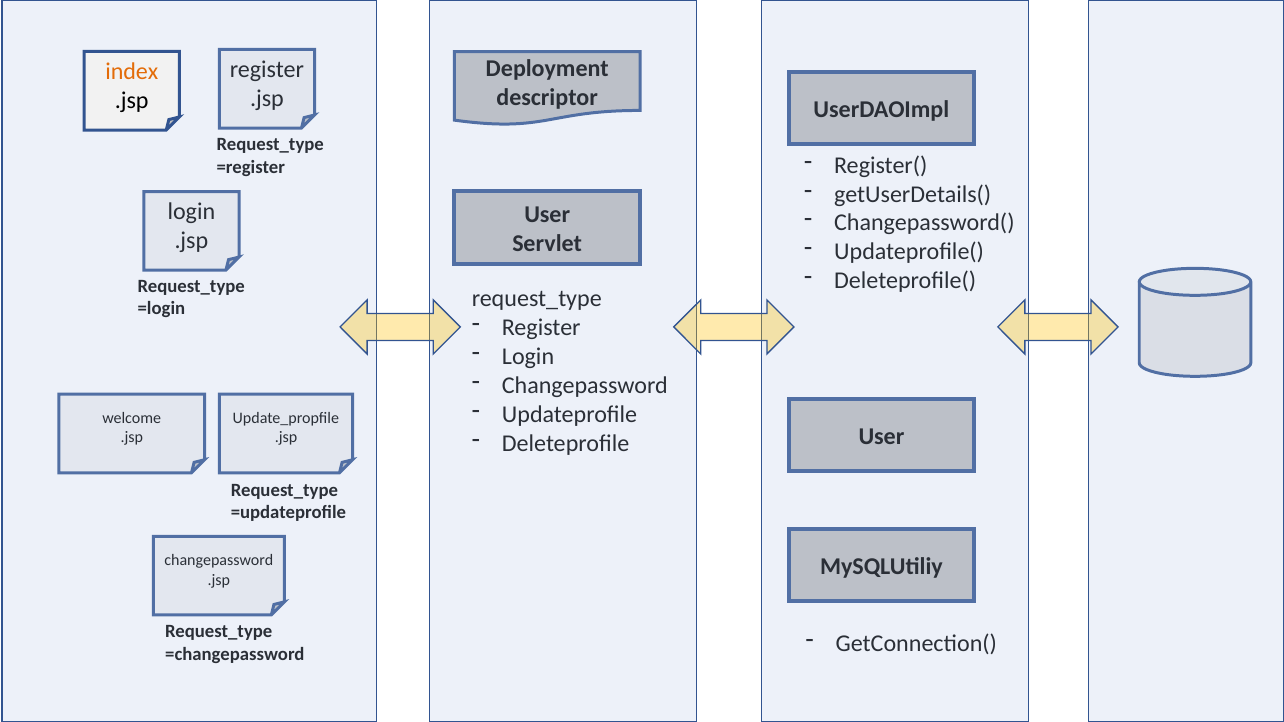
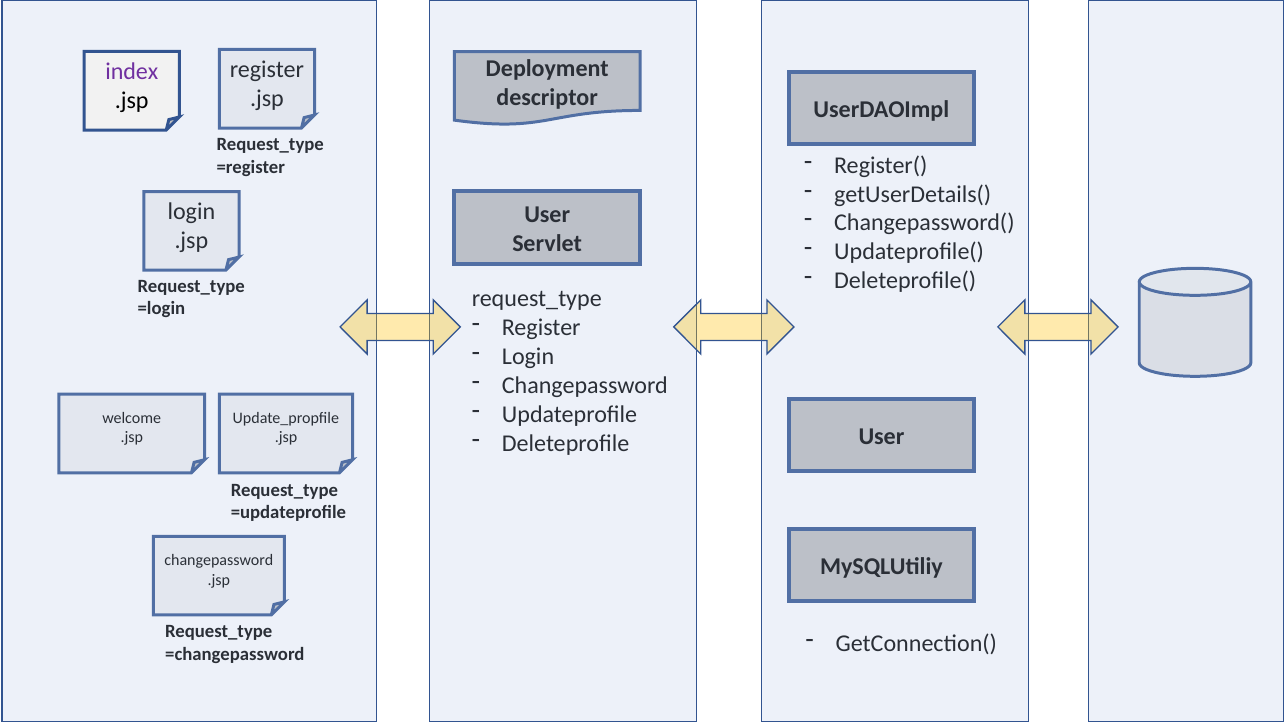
index colour: orange -> purple
